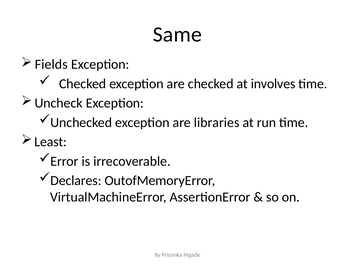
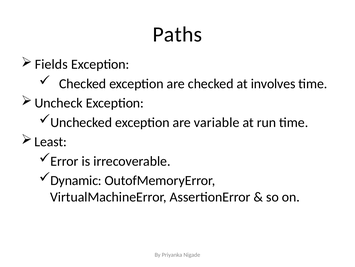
Same: Same -> Paths
libraries: libraries -> variable
Declares: Declares -> Dynamic
